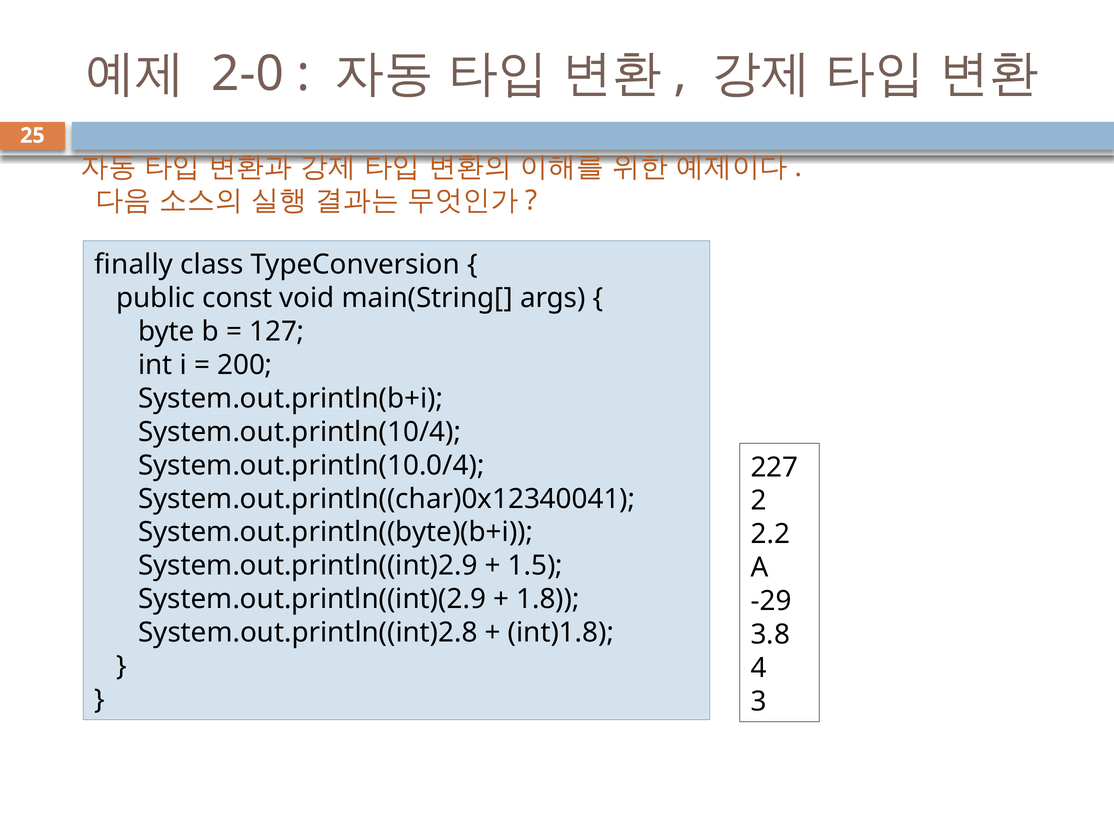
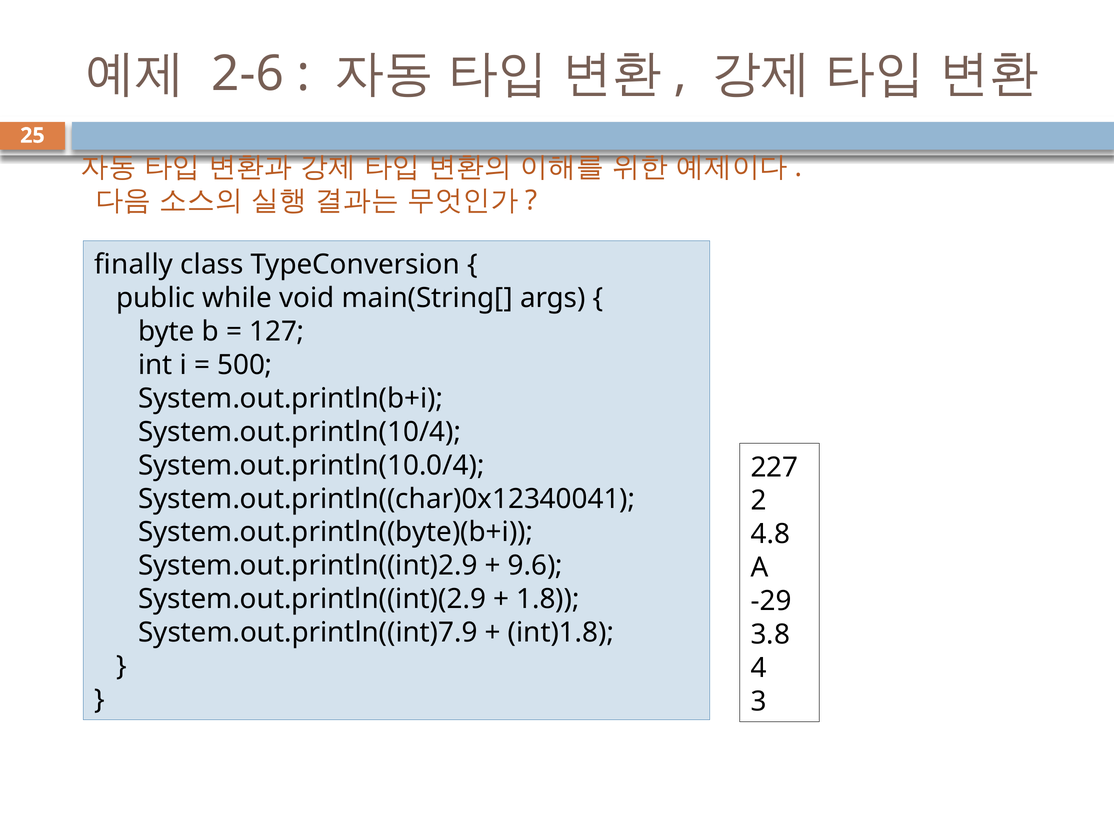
2-0: 2-0 -> 2-6
const: const -> while
200: 200 -> 500
2.2: 2.2 -> 4.8
1.5: 1.5 -> 9.6
System.out.println((int)2.8: System.out.println((int)2.8 -> System.out.println((int)7.9
